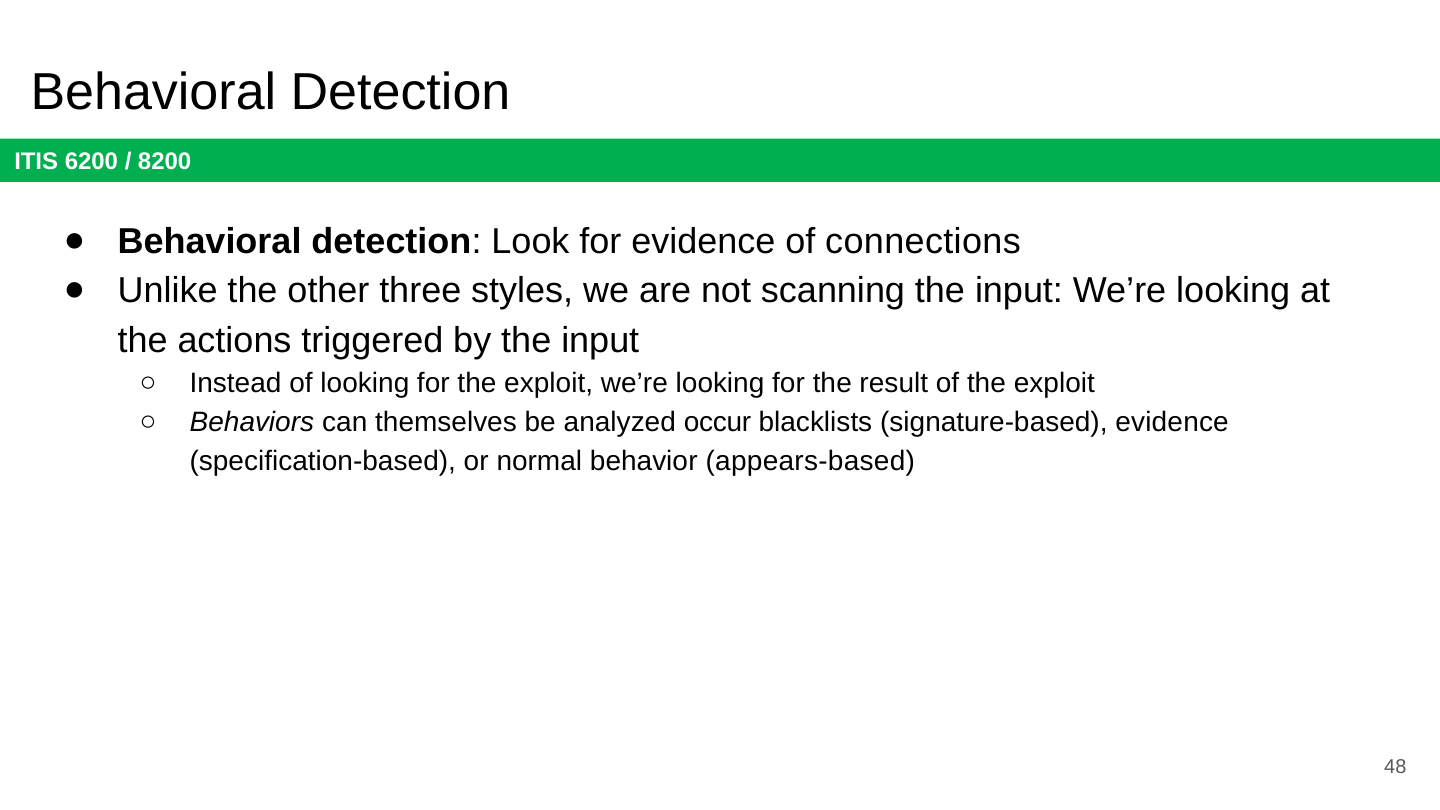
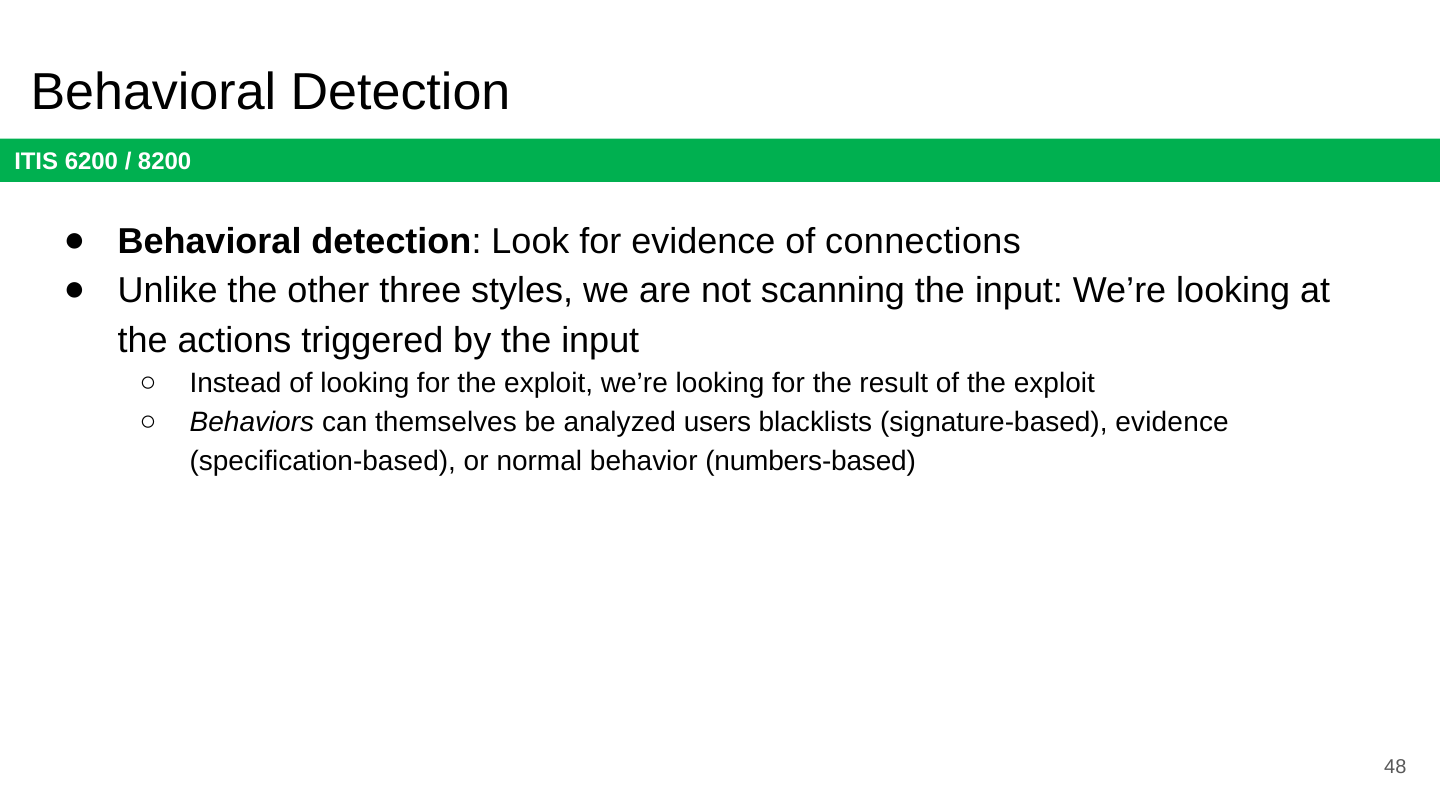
occur: occur -> users
appears-based: appears-based -> numbers-based
